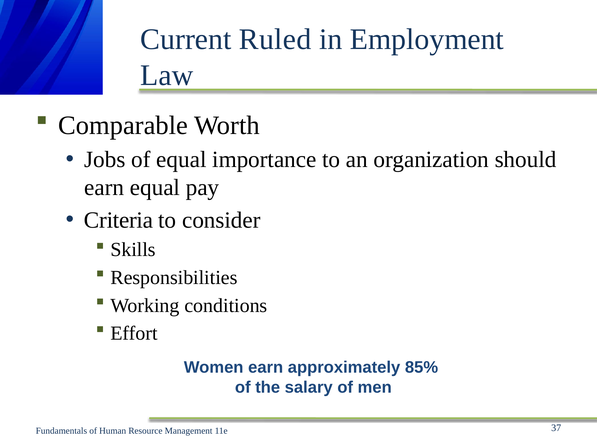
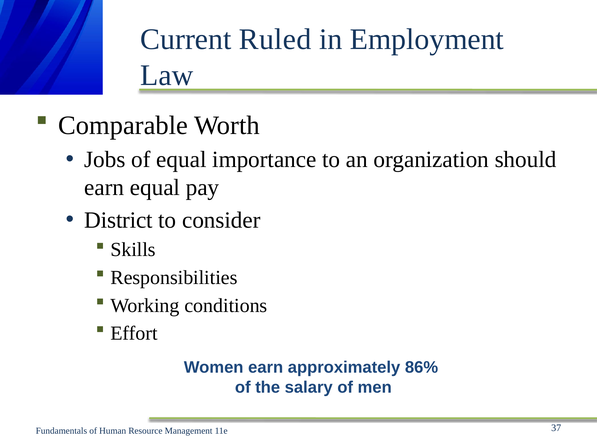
Criteria: Criteria -> District
85%: 85% -> 86%
